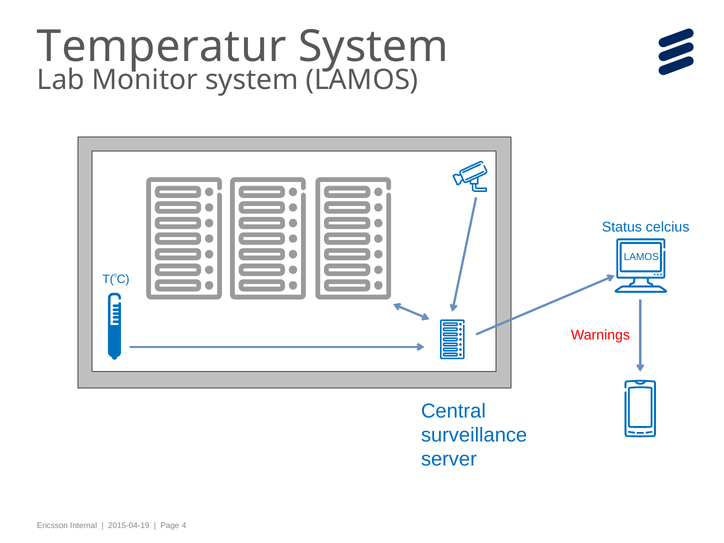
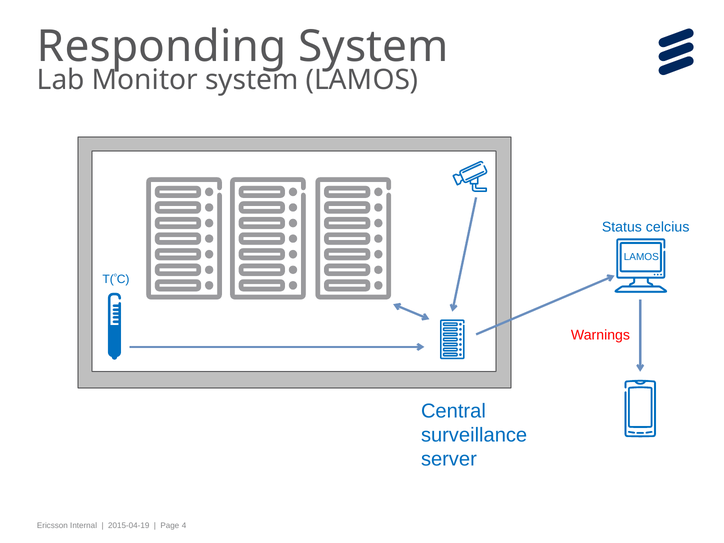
Temperatur: Temperatur -> Responding
